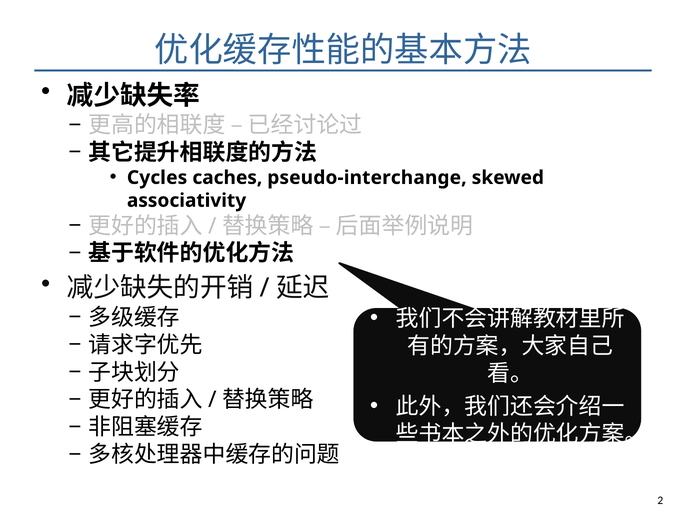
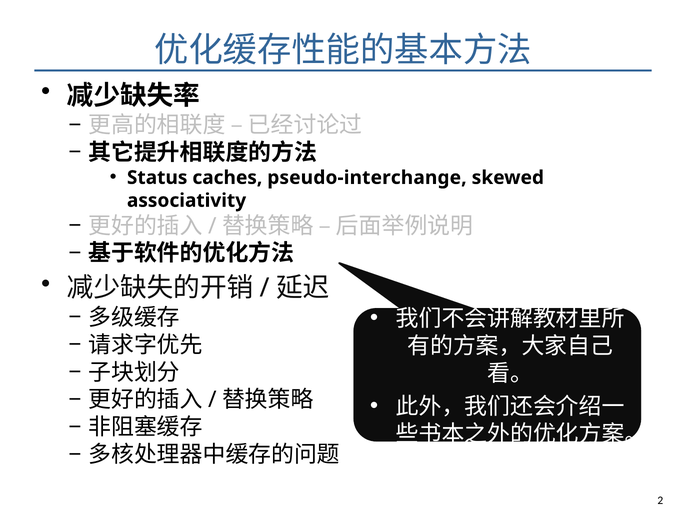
Cycles: Cycles -> Status
